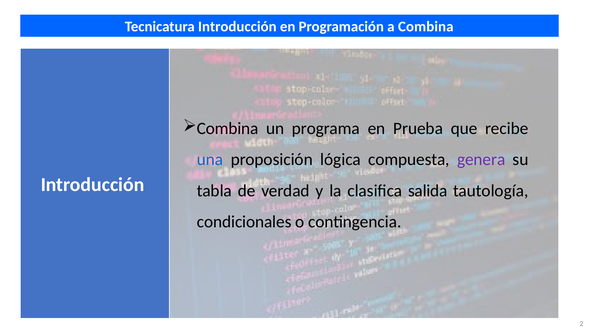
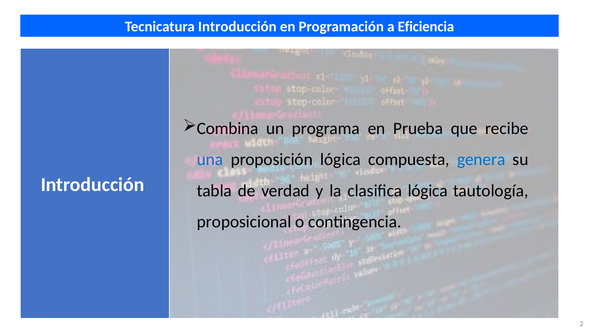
a Combina: Combina -> Eficiencia
genera colour: purple -> blue
clasifica salida: salida -> lógica
condicionales: condicionales -> proposicional
